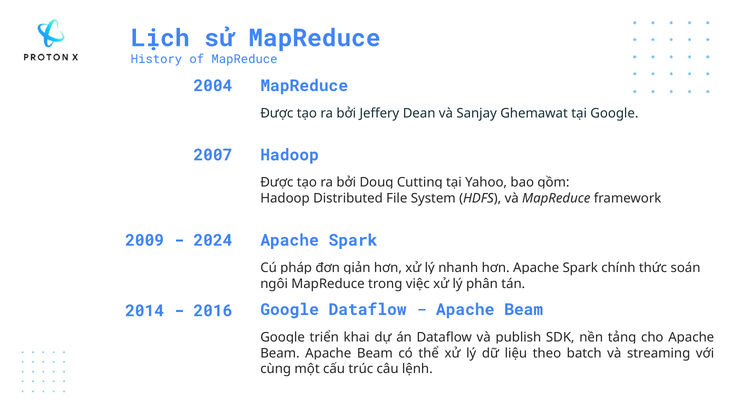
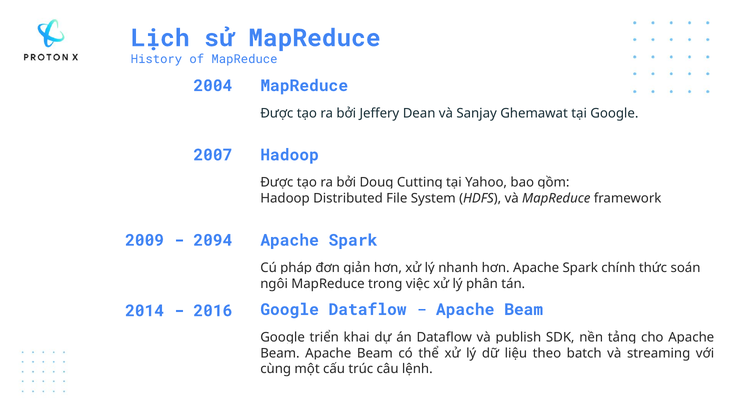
2024: 2024 -> 2094
